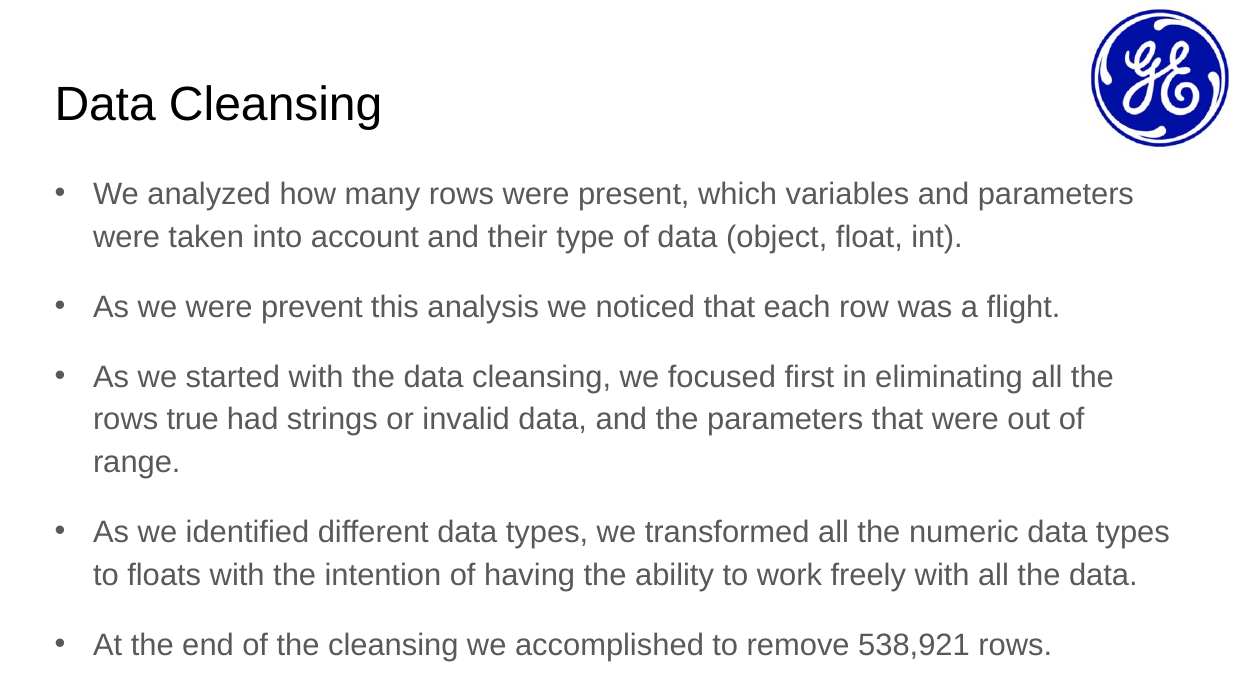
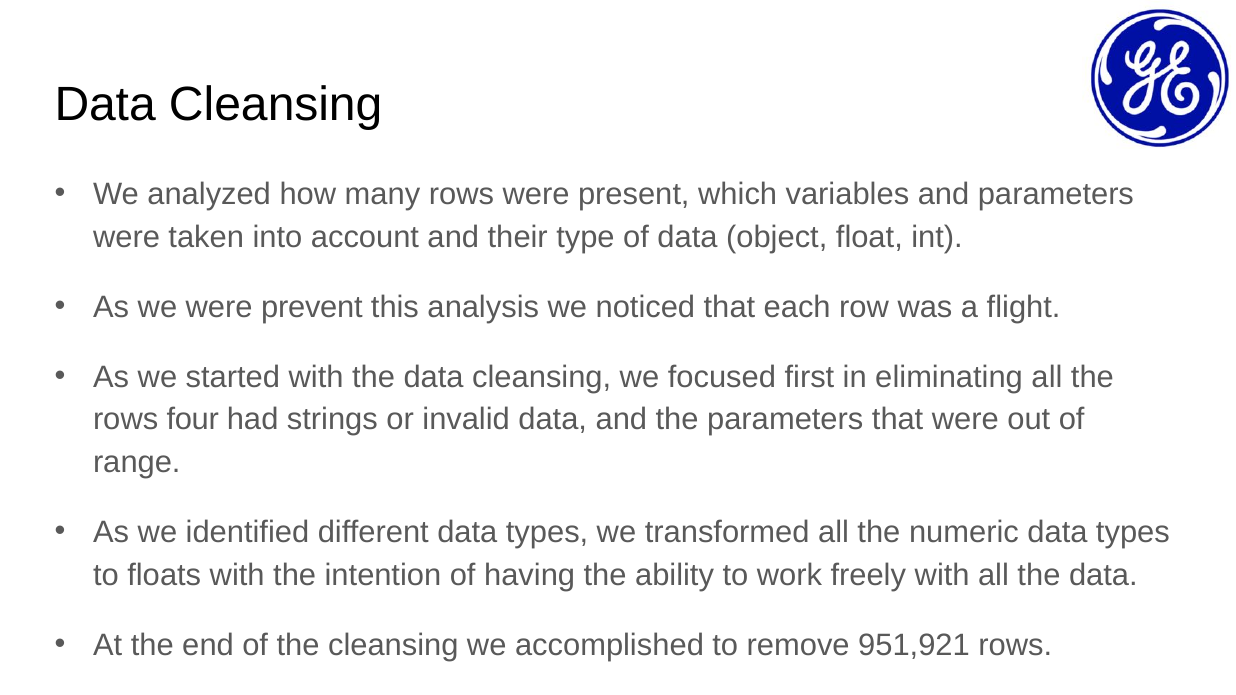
true: true -> four
538,921: 538,921 -> 951,921
